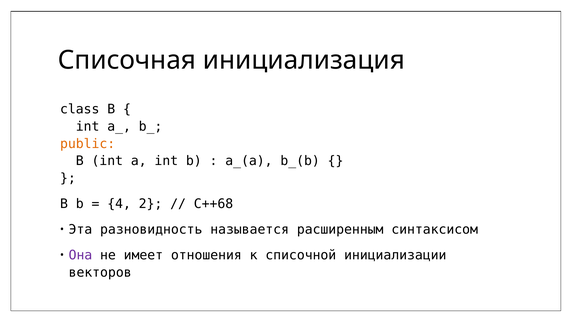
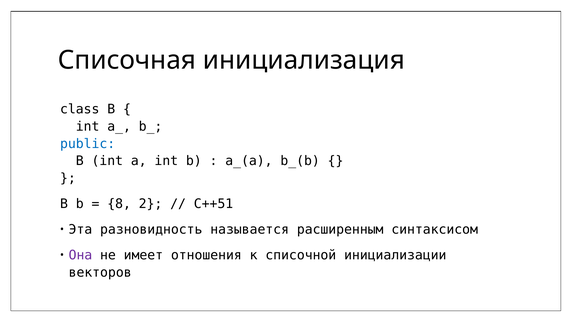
public colour: orange -> blue
4: 4 -> 8
C++68: C++68 -> C++51
